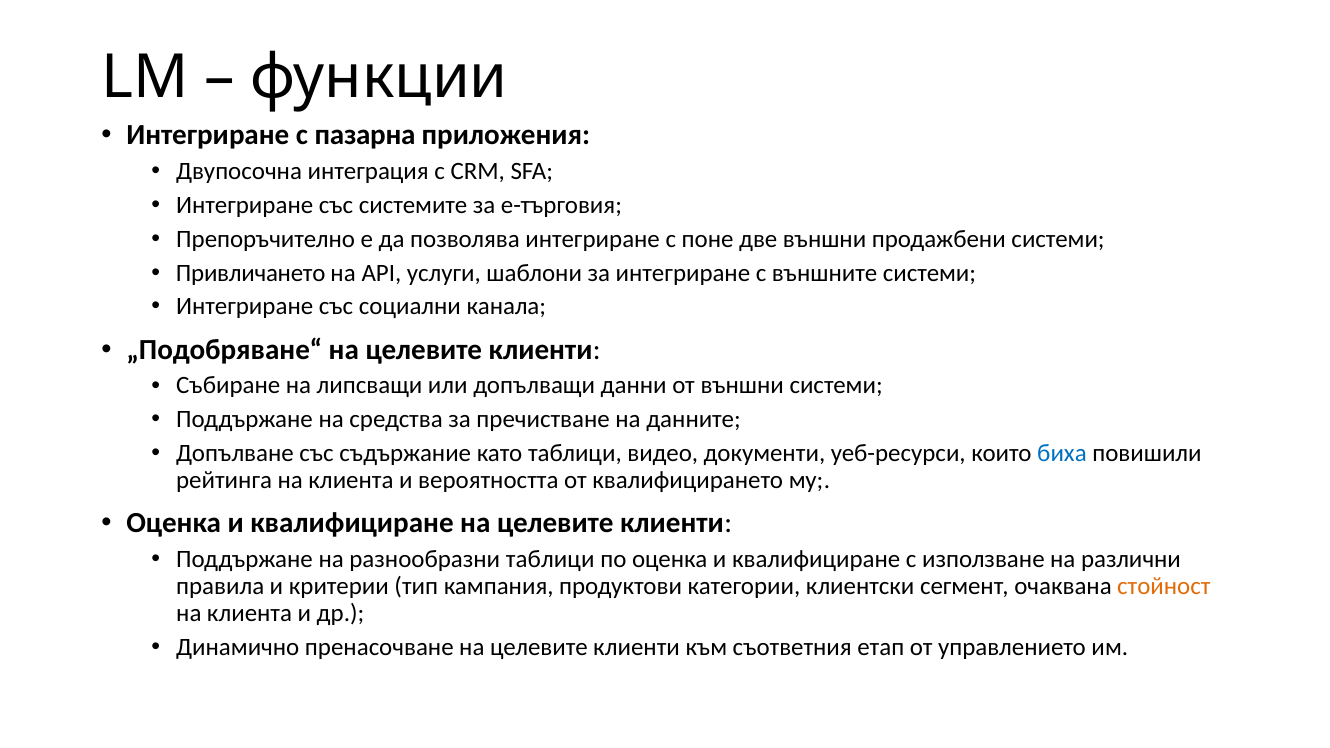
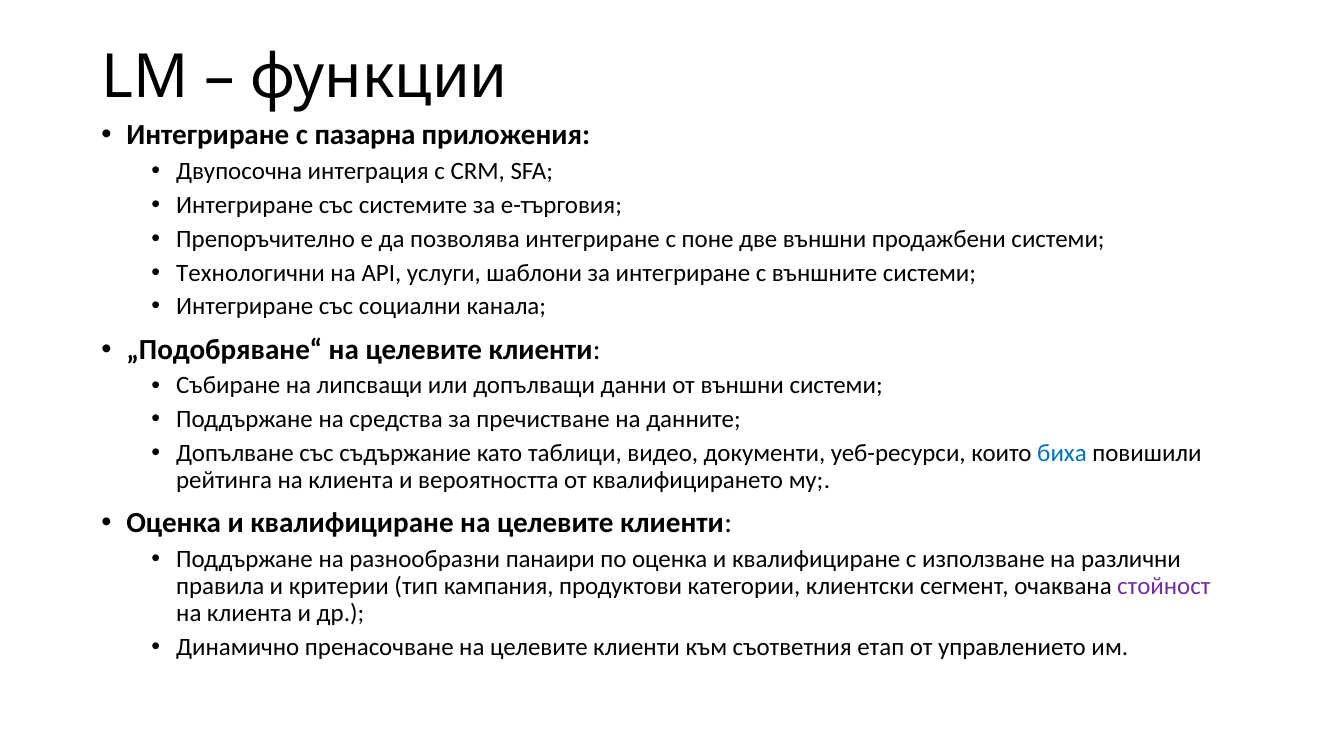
Привличането: Привличането -> Технологични
разнообразни таблици: таблици -> панаири
стойност colour: orange -> purple
